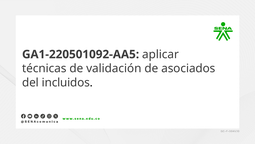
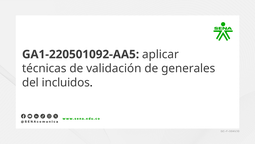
asociados: asociados -> generales
